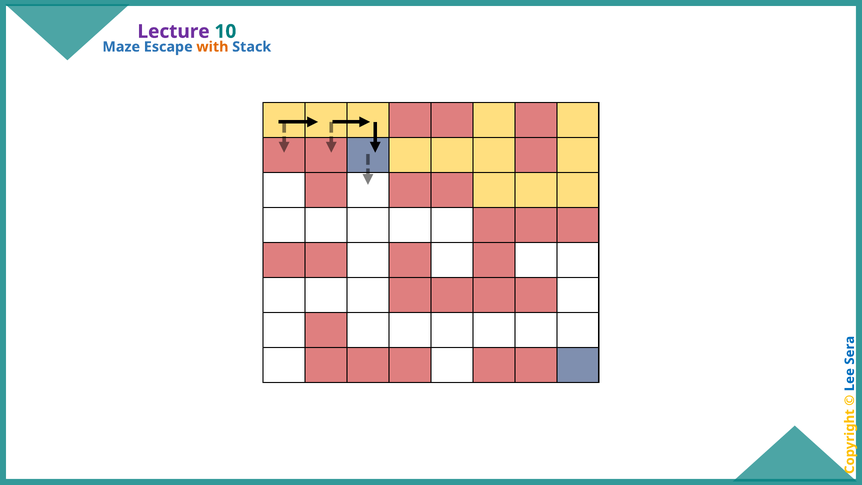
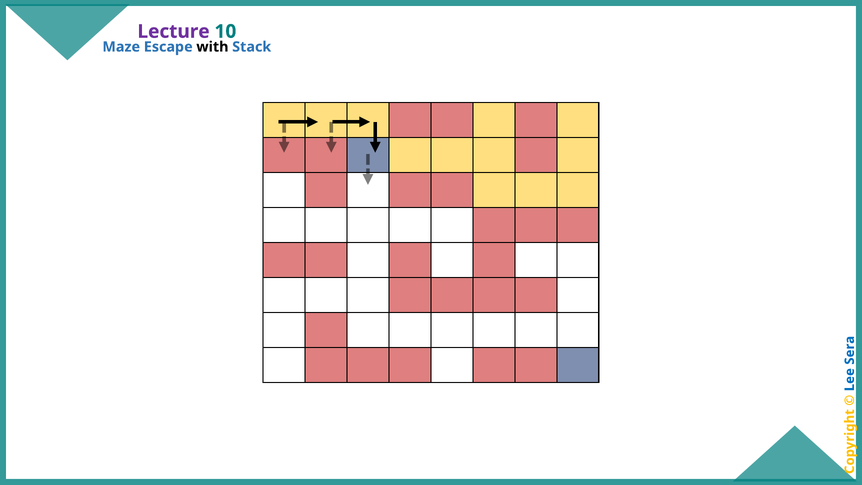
with colour: orange -> black
